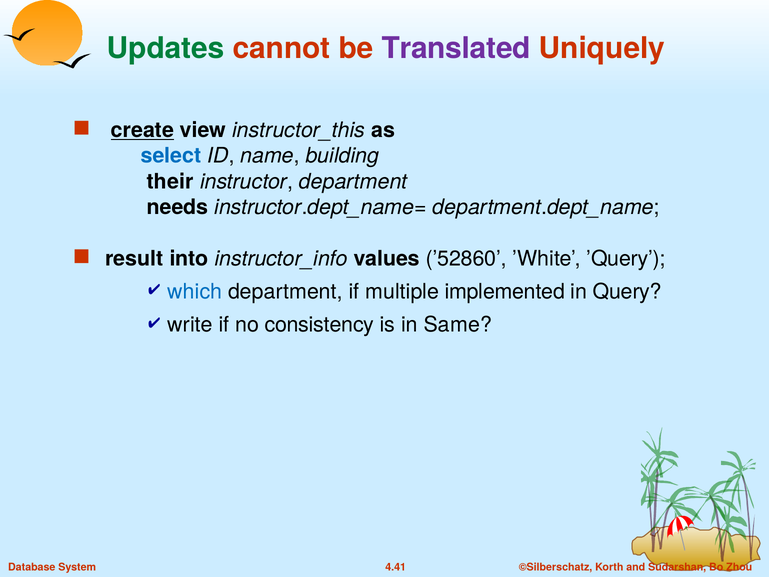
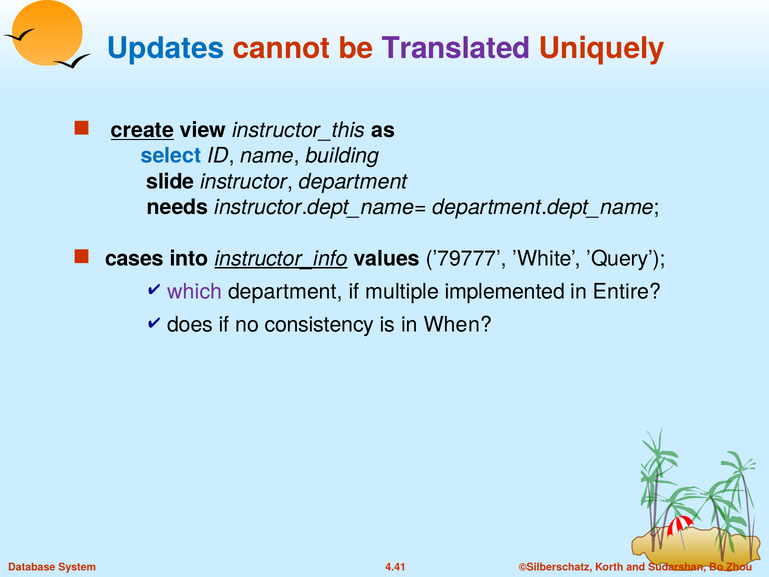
Updates colour: green -> blue
their: their -> slide
result: result -> cases
instructor_info underline: none -> present
’52860: ’52860 -> ’79777
which colour: blue -> purple
Query: Query -> Entire
write: write -> does
Same: Same -> When
